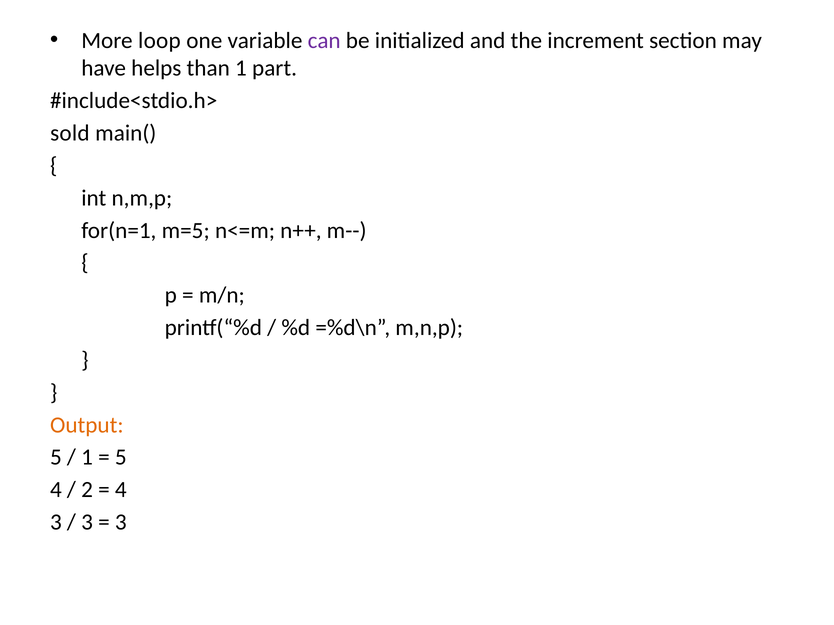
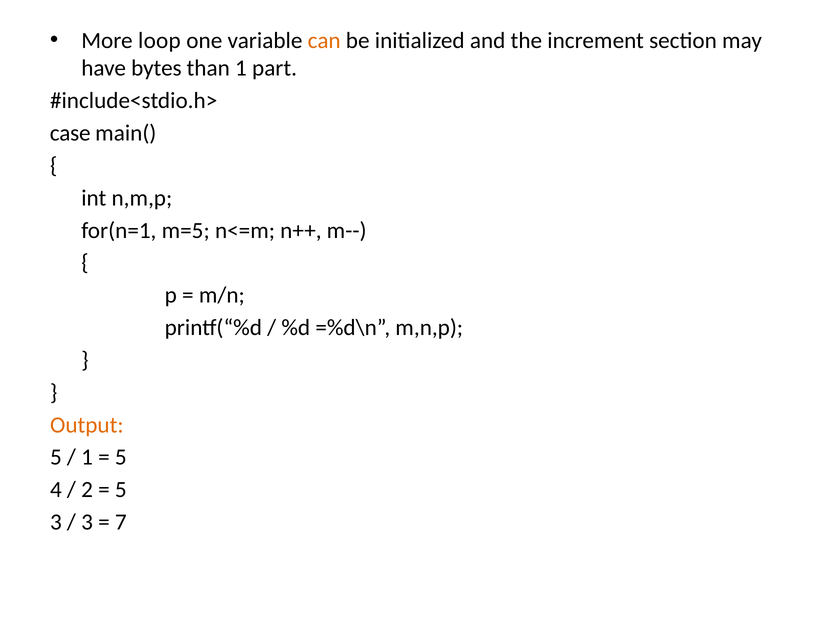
can colour: purple -> orange
helps: helps -> bytes
sold: sold -> case
4 at (121, 490): 4 -> 5
3 at (121, 523): 3 -> 7
